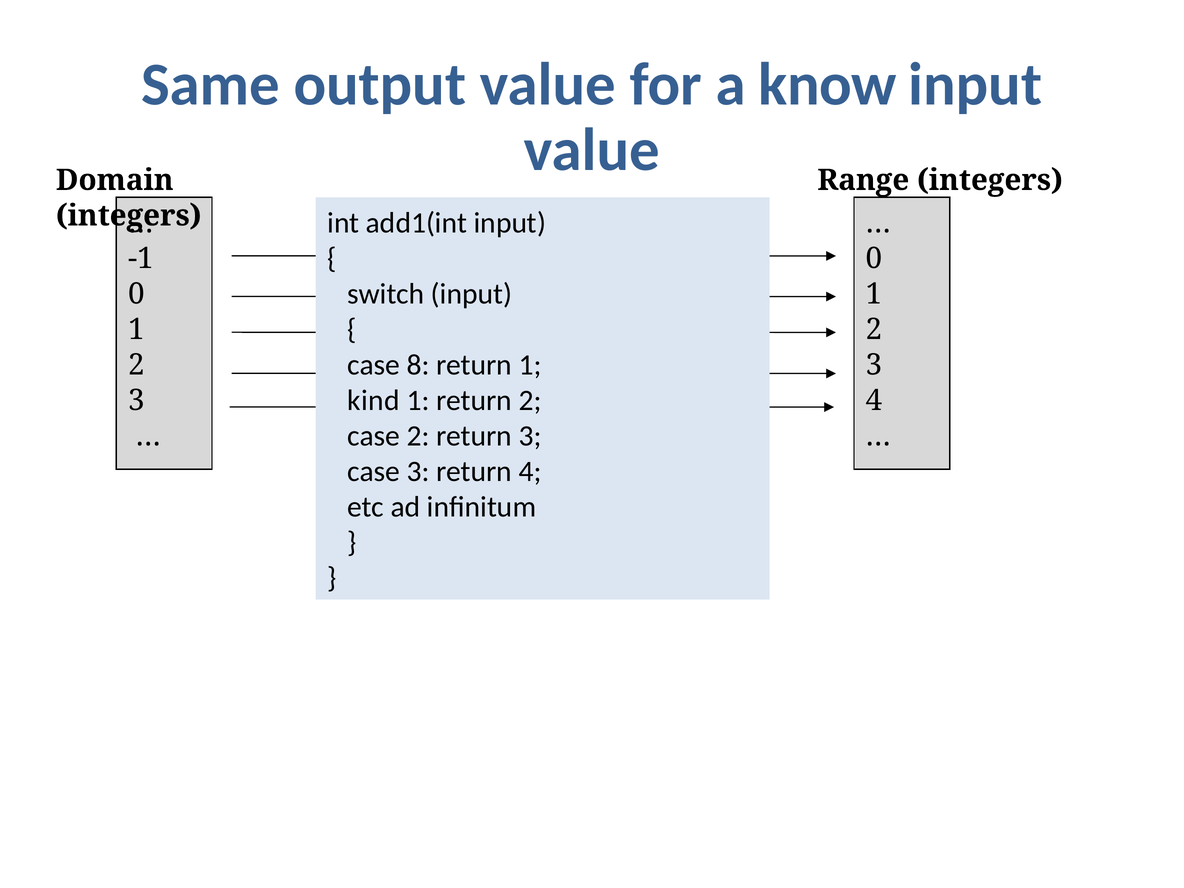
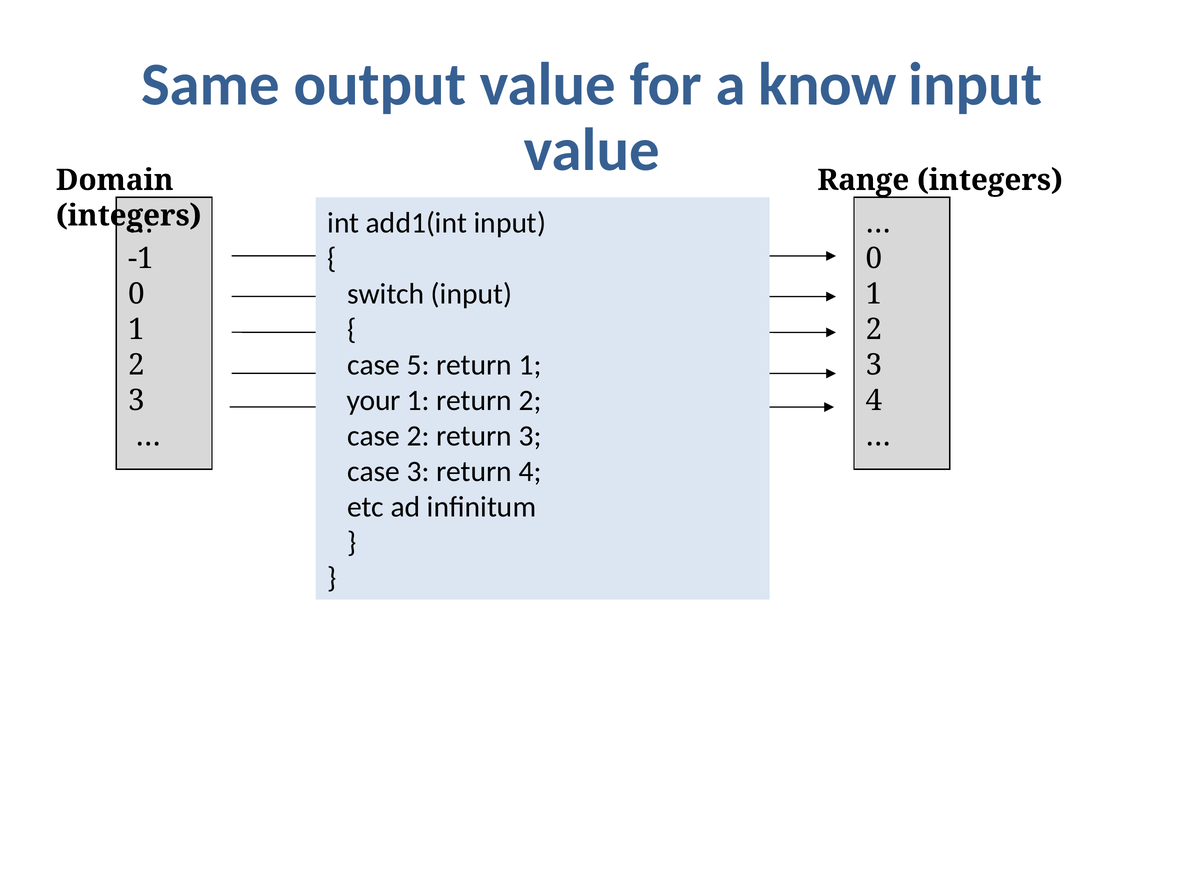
8: 8 -> 5
kind: kind -> your
